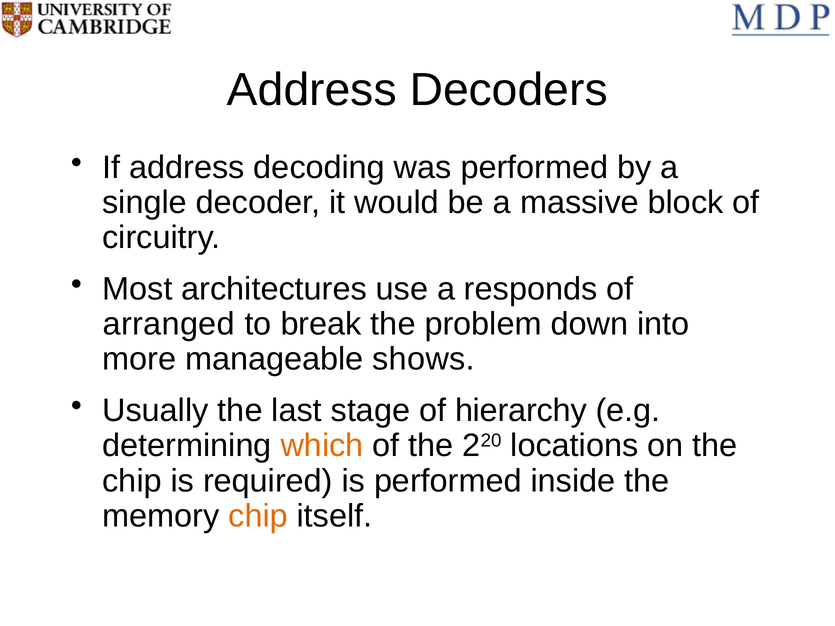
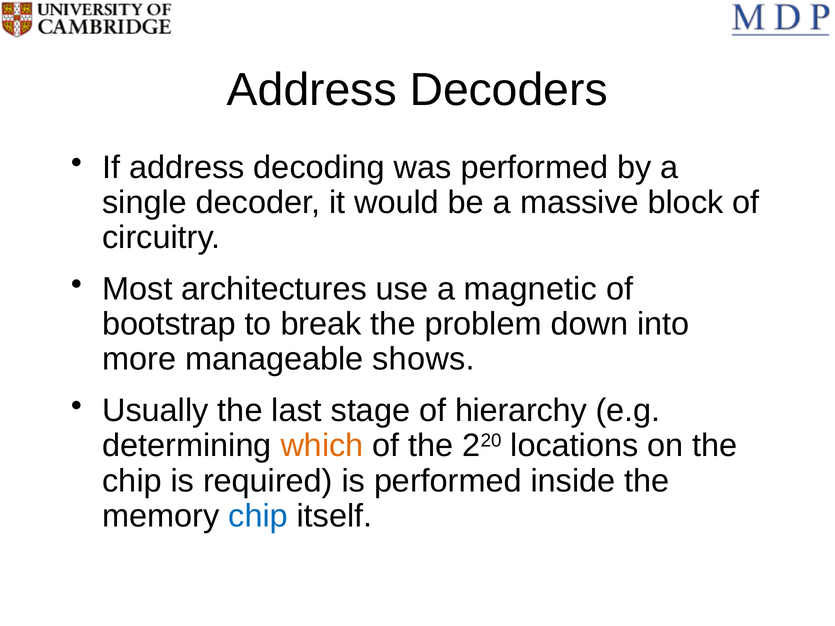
responds: responds -> magnetic
arranged: arranged -> bootstrap
chip at (258, 516) colour: orange -> blue
